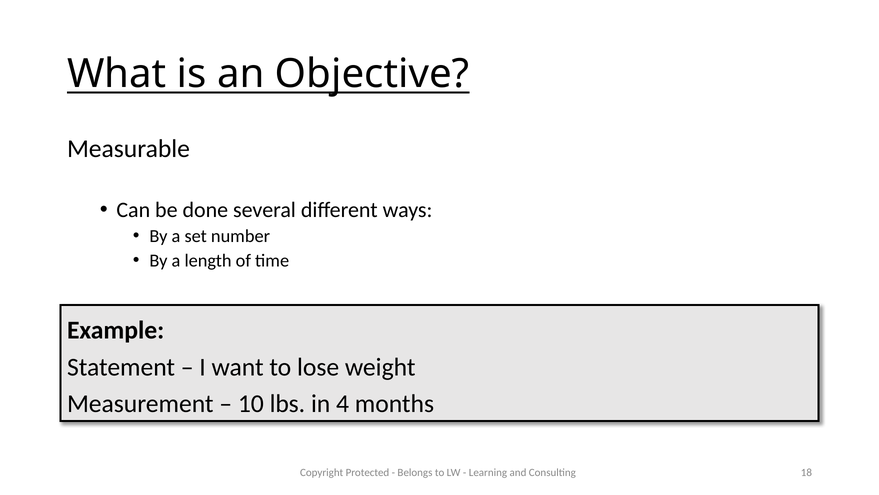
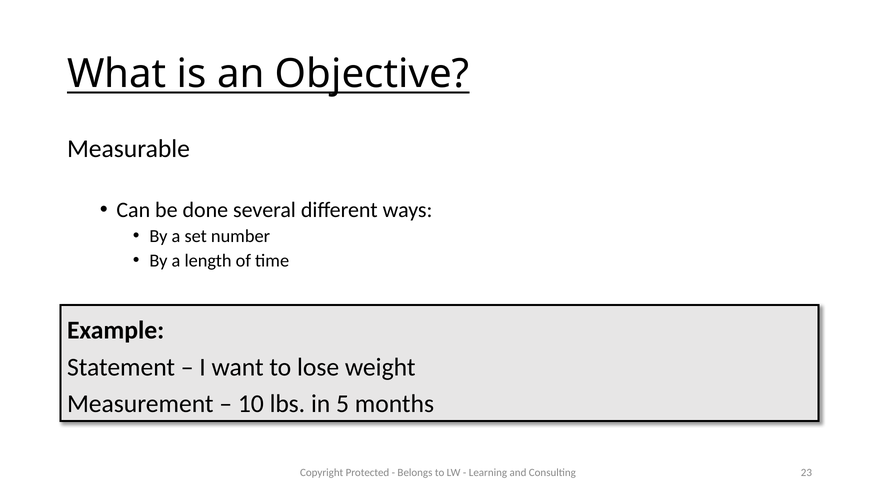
4: 4 -> 5
18: 18 -> 23
